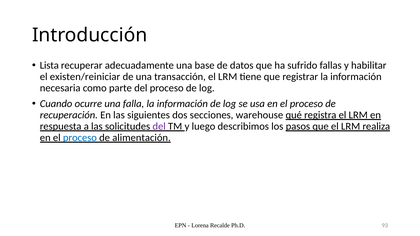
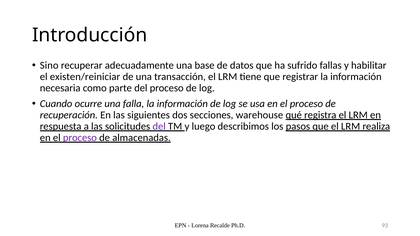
Lista: Lista -> Sino
proceso at (80, 138) colour: blue -> purple
alimentación: alimentación -> almacenadas
